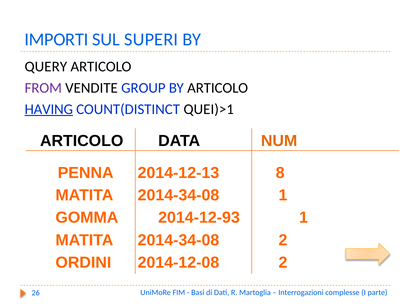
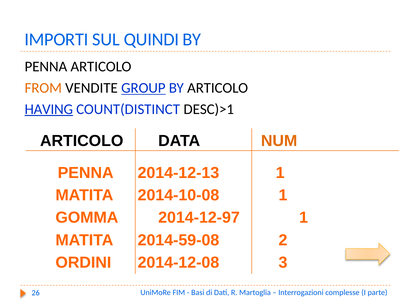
SUPERI: SUPERI -> QUINDI
QUERY at (46, 67): QUERY -> PENNA
FROM colour: purple -> orange
GROUP underline: none -> present
QUEI)>1: QUEI)>1 -> DESC)>1
2014-12-13 8: 8 -> 1
2014-34-08 at (178, 195): 2014-34-08 -> 2014-10-08
2014-12-93: 2014-12-93 -> 2014-12-97
2014-34-08 at (178, 240): 2014-34-08 -> 2014-59-08
2014-12-08 2: 2 -> 3
